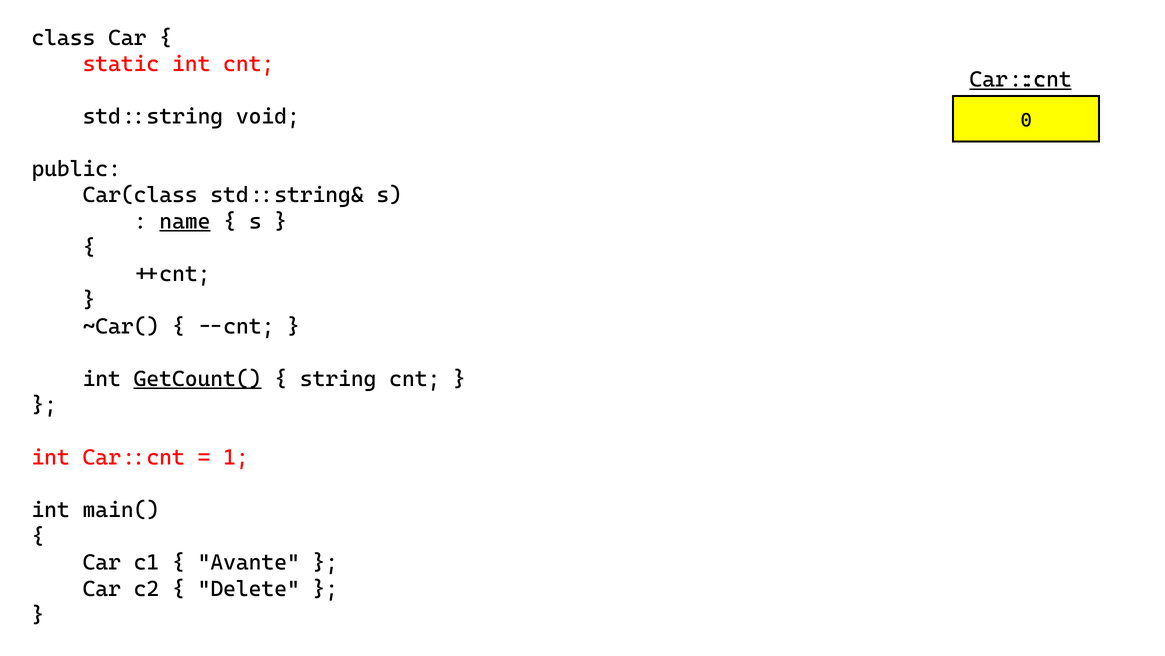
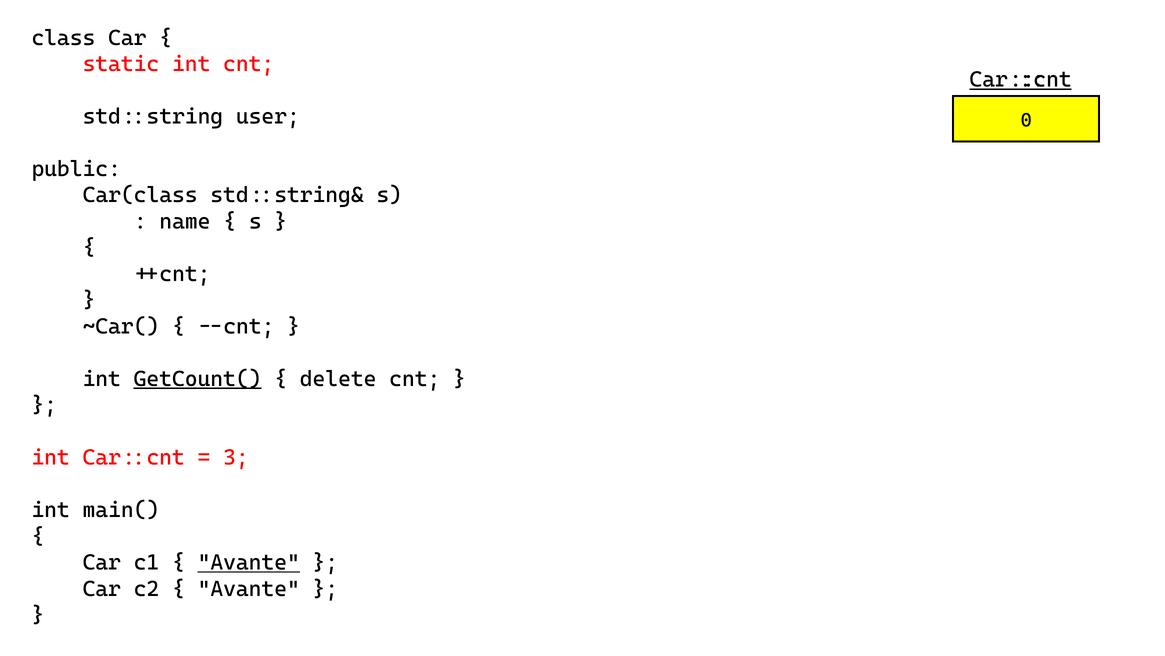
void: void -> user
name underline: present -> none
string: string -> delete
1: 1 -> 3
Avante at (249, 562) underline: none -> present
Delete at (249, 588): Delete -> Avante
